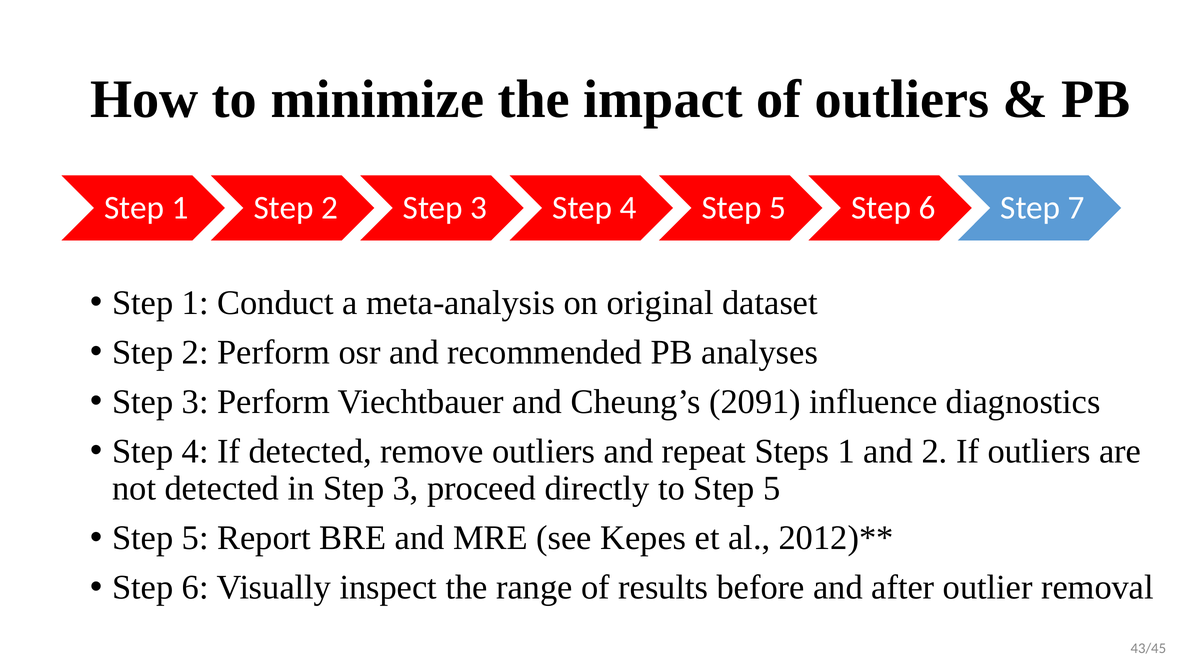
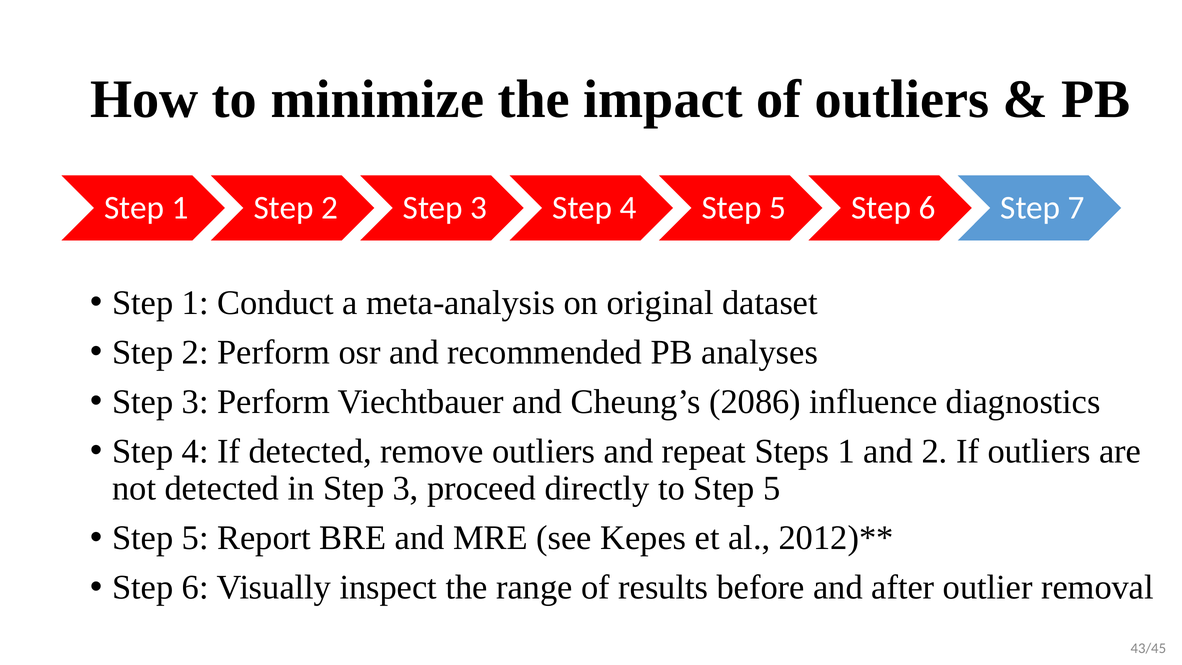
2091: 2091 -> 2086
